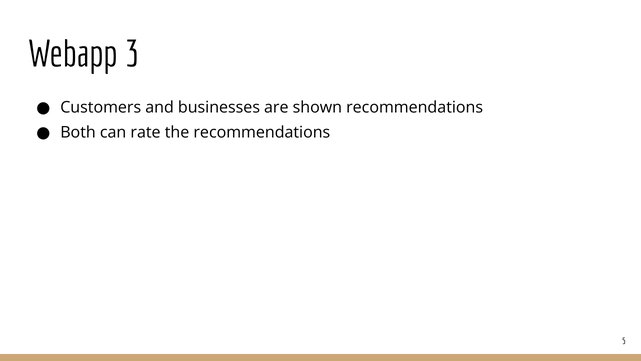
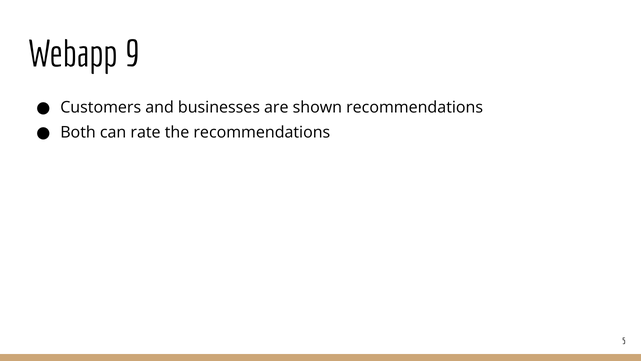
3: 3 -> 9
